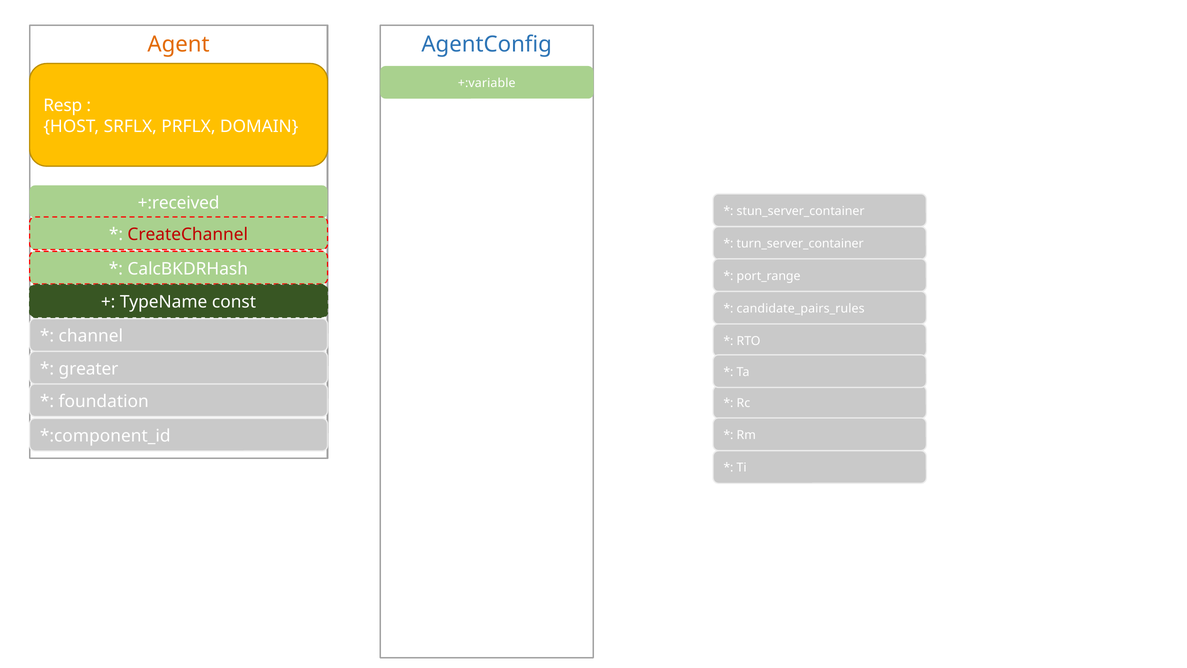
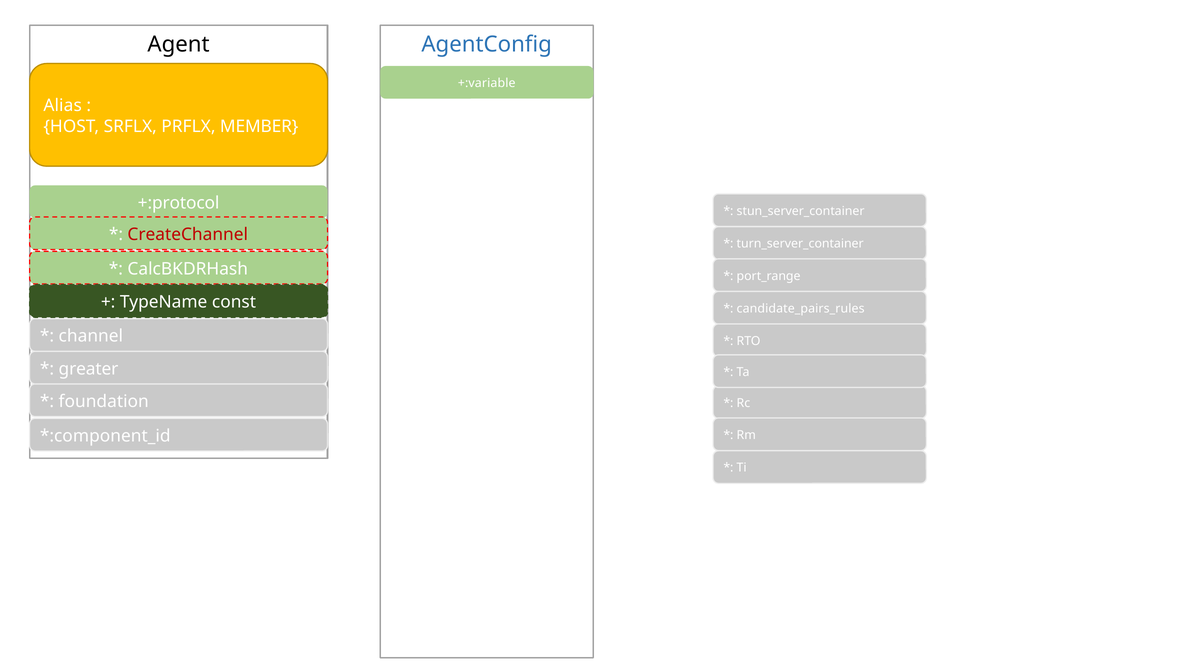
Agent colour: orange -> black
Resp: Resp -> Alias
DOMAIN: DOMAIN -> MEMBER
+:received: +:received -> +:protocol
